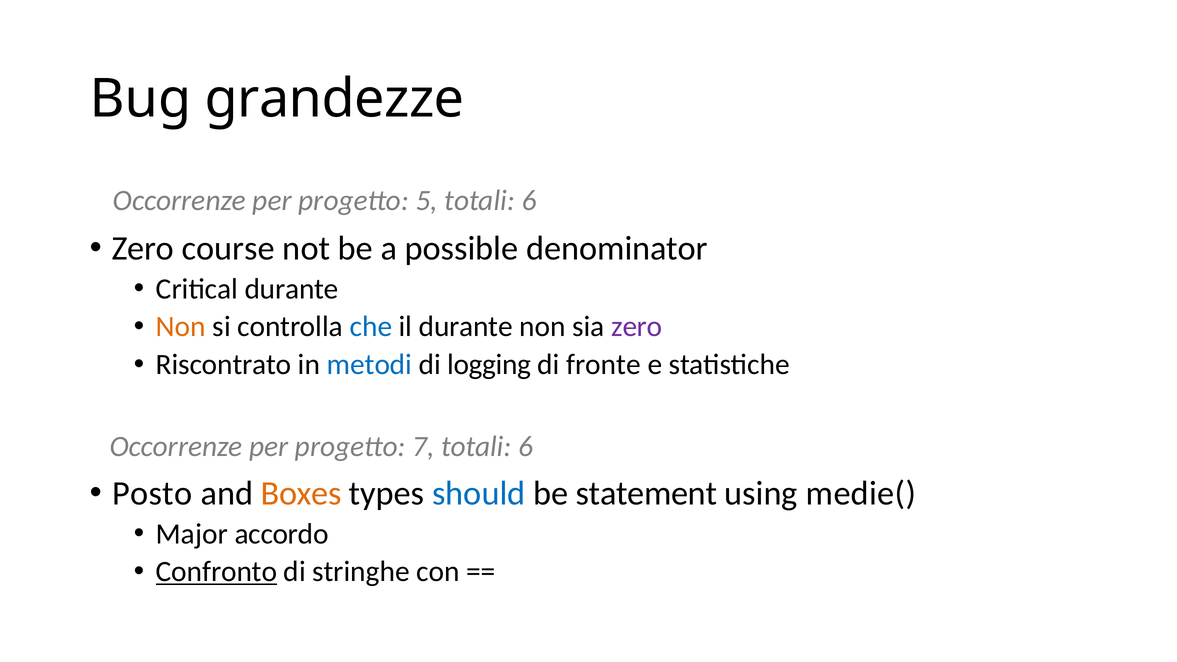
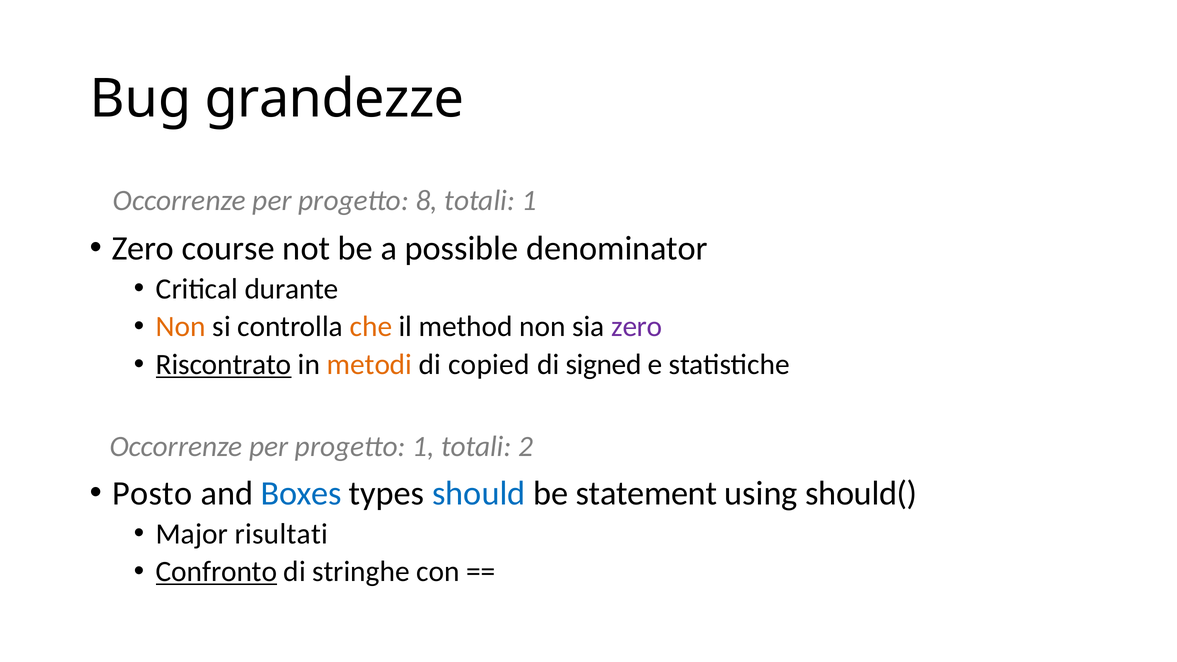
5: 5 -> 8
6 at (529, 201): 6 -> 1
che colour: blue -> orange
il durante: durante -> method
Riscontrato underline: none -> present
metodi colour: blue -> orange
logging: logging -> copied
fronte: fronte -> signed
progetto 7: 7 -> 1
6 at (526, 447): 6 -> 2
Boxes colour: orange -> blue
medie(: medie( -> should(
accordo: accordo -> risultati
